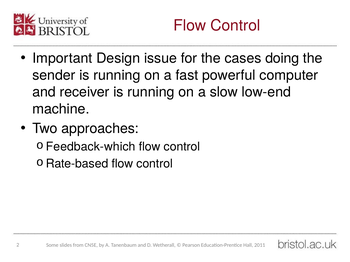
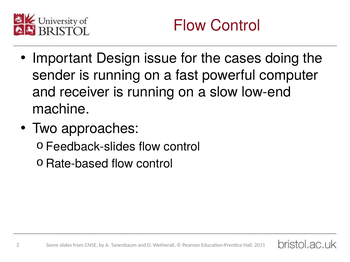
Feedback-which: Feedback-which -> Feedback-slides
